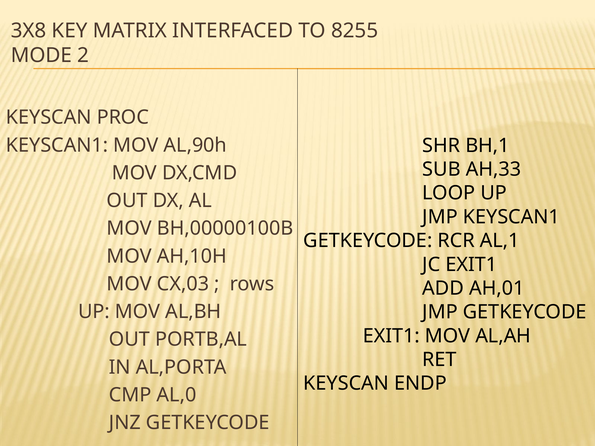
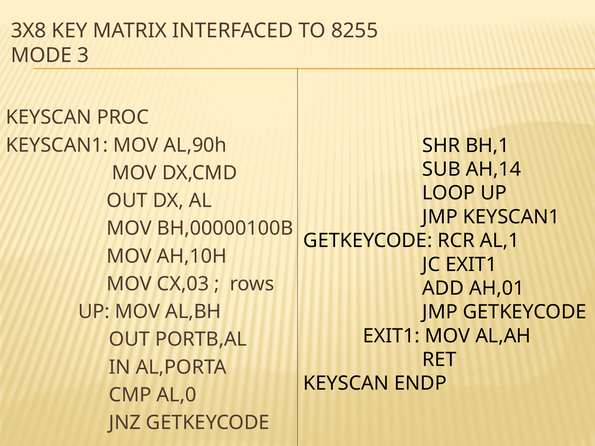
2: 2 -> 3
AH,33: AH,33 -> AH,14
